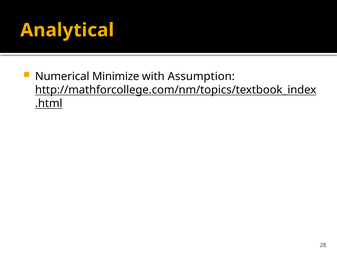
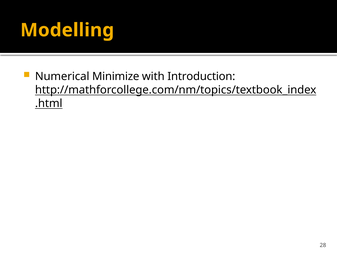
Analytical: Analytical -> Modelling
Assumption: Assumption -> Introduction
